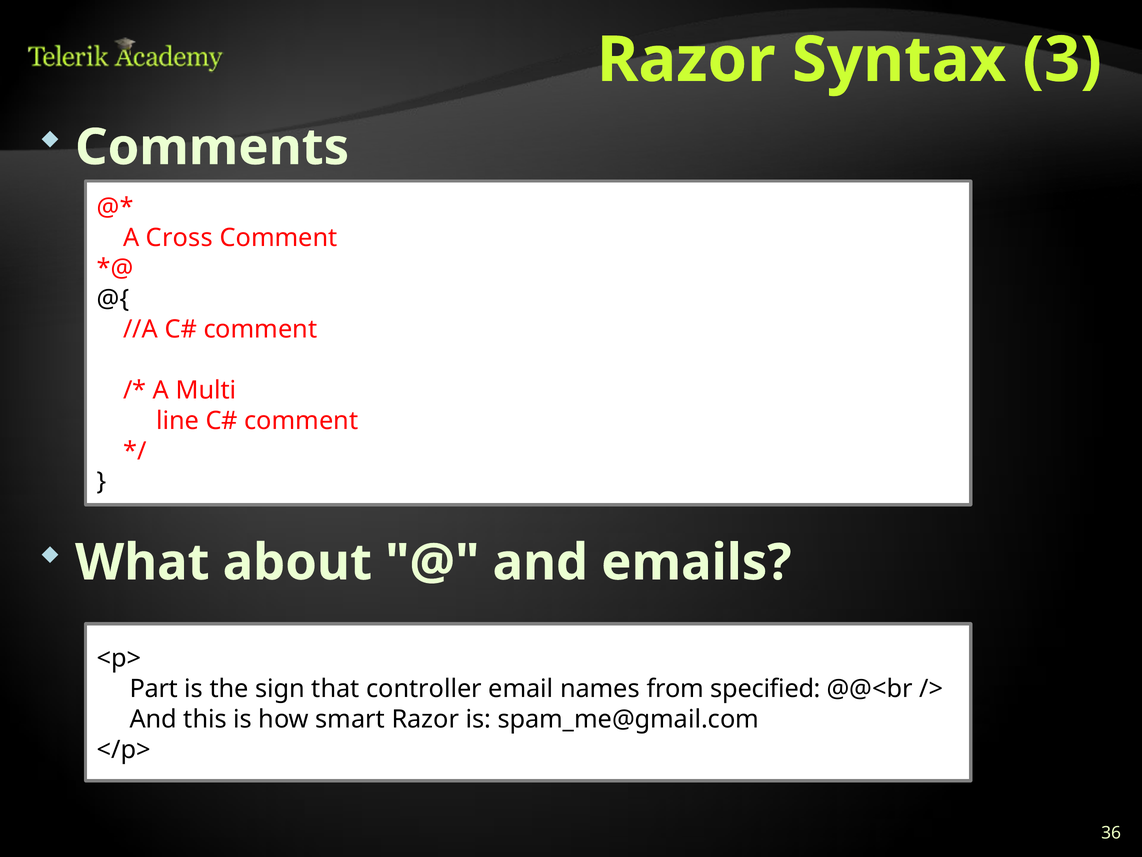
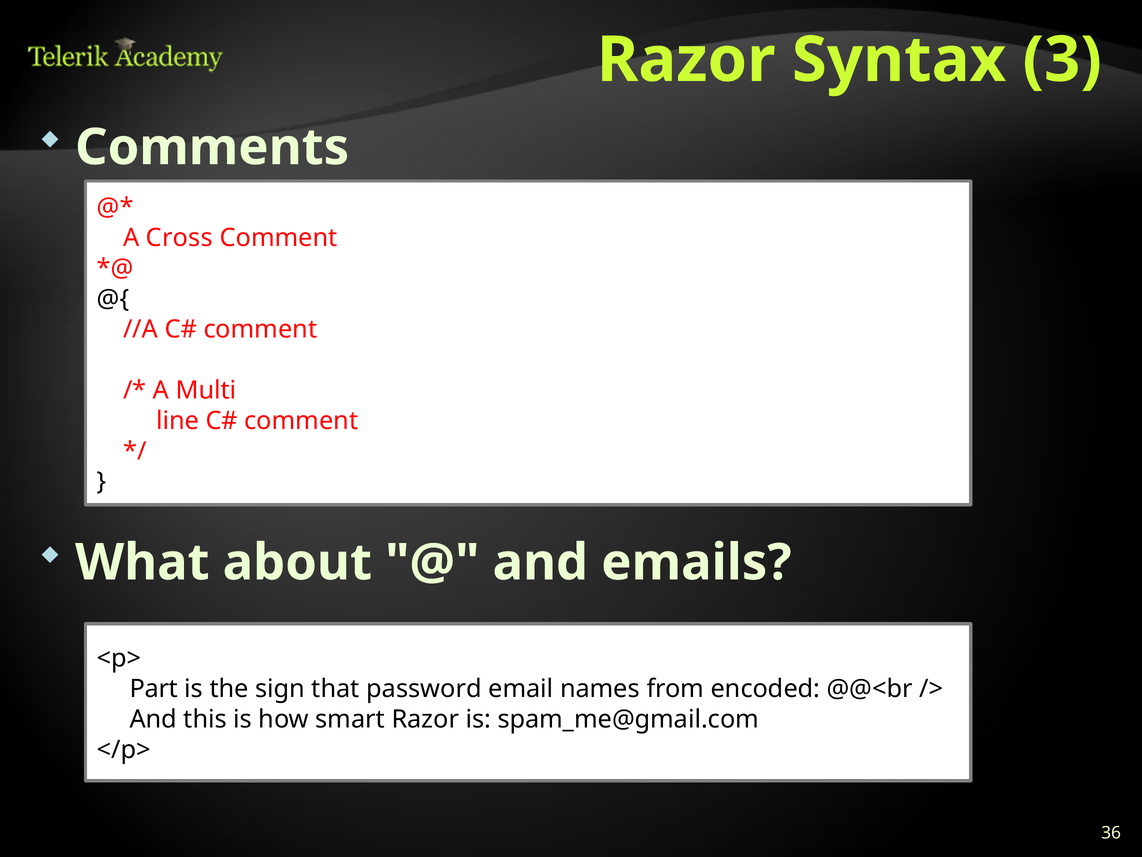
controller: controller -> password
specified: specified -> encoded
